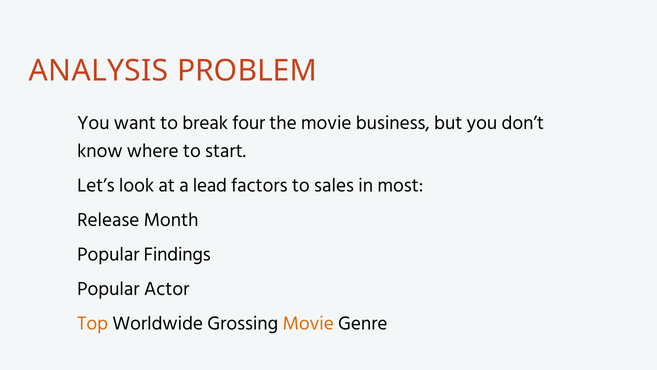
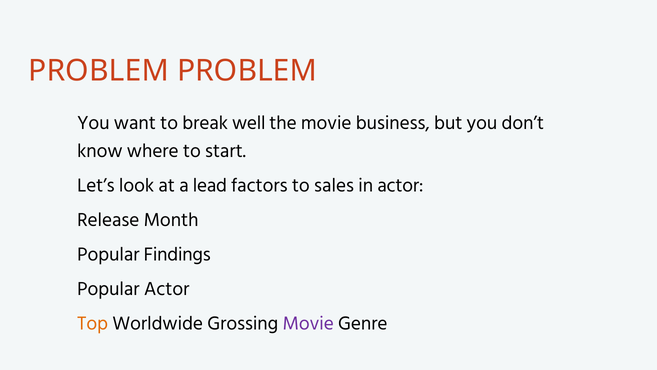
ANALYSIS at (99, 71): ANALYSIS -> PROBLEM
four: four -> well
in most: most -> actor
Movie at (308, 323) colour: orange -> purple
